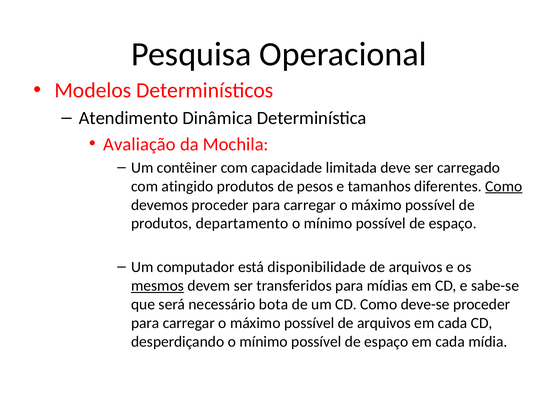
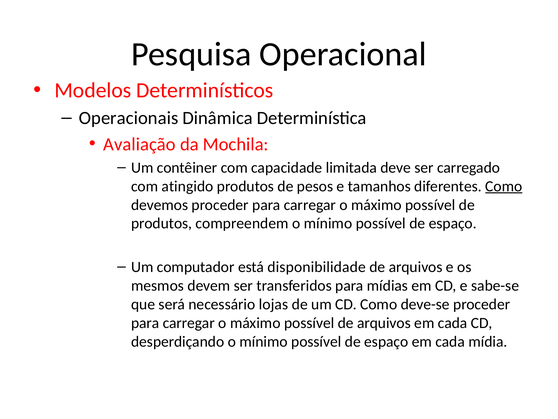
Atendimento: Atendimento -> Operacionais
departamento: departamento -> compreendem
mesmos underline: present -> none
bota: bota -> lojas
